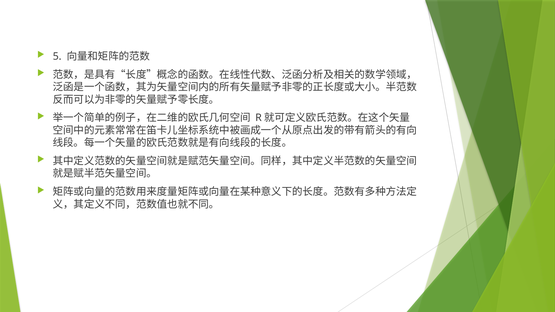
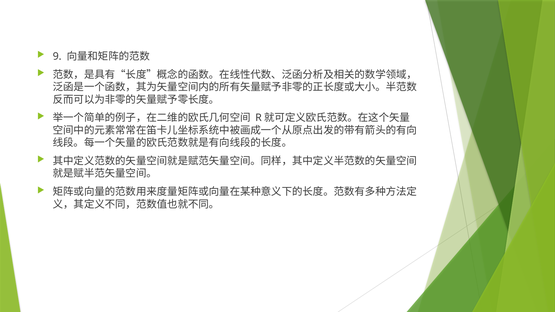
5: 5 -> 9
